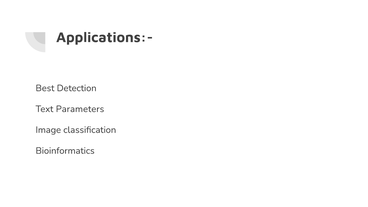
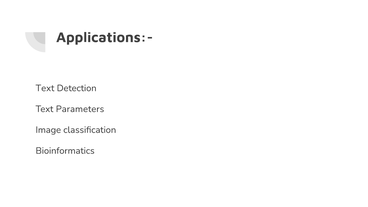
Best at (45, 88): Best -> Text
